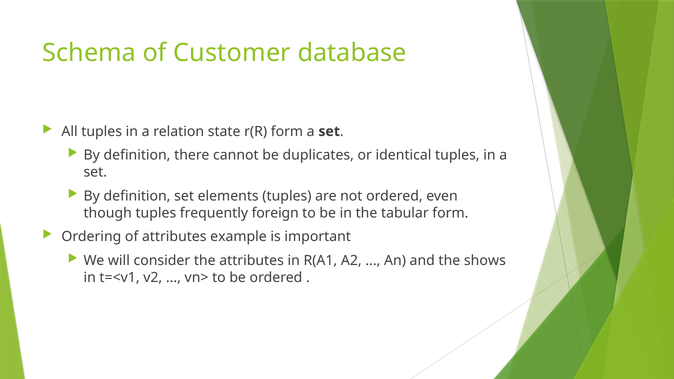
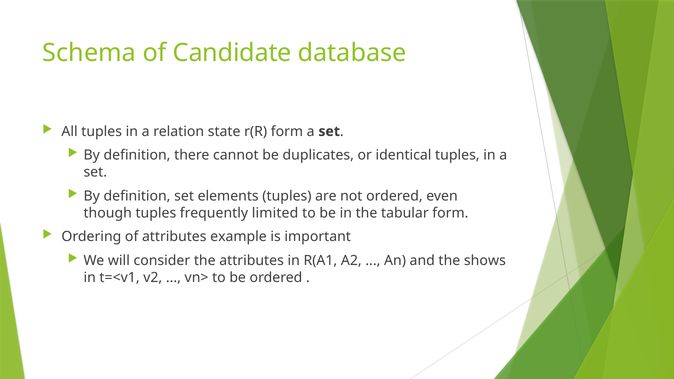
Customer: Customer -> Candidate
foreign: foreign -> limited
